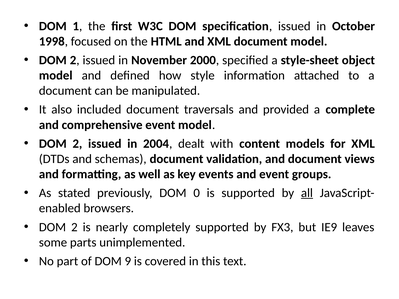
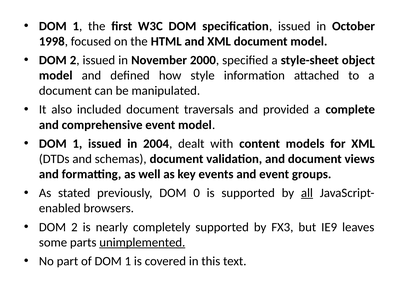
2 at (77, 144): 2 -> 1
unimplemented underline: none -> present
of DOM 9: 9 -> 1
